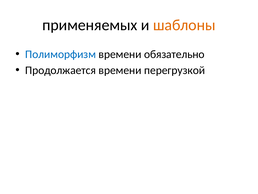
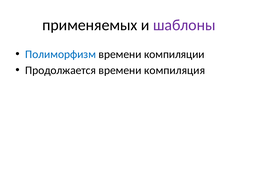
шаблоны colour: orange -> purple
обязательно: обязательно -> компиляции
перегрузкой: перегрузкой -> компиляция
